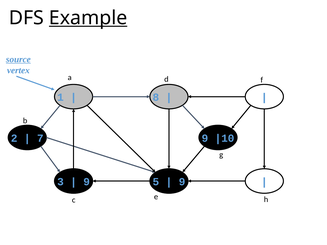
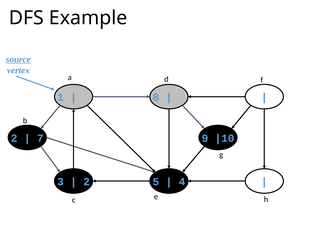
Example underline: present -> none
9 at (87, 182): 9 -> 2
9 at (182, 182): 9 -> 4
